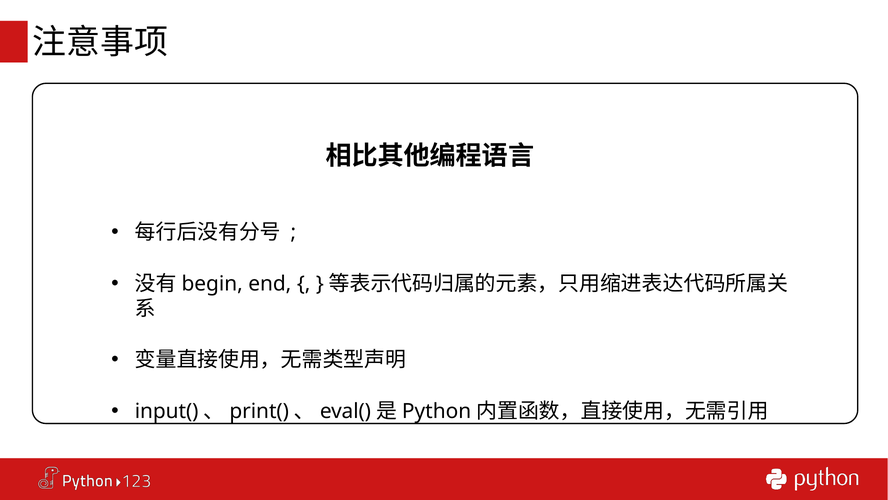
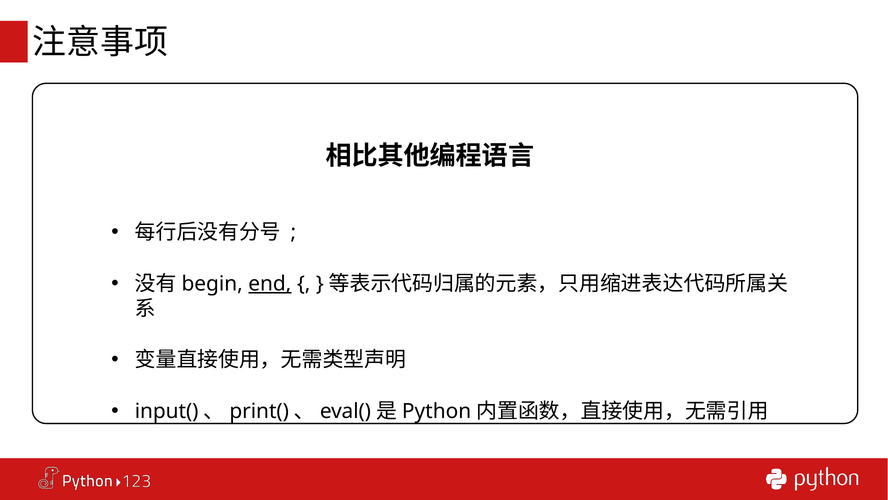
end underline: none -> present
